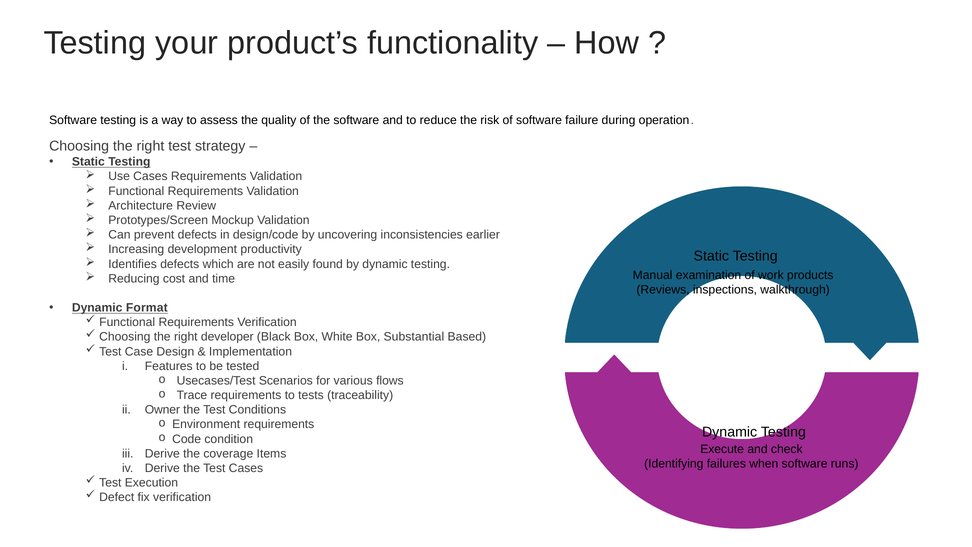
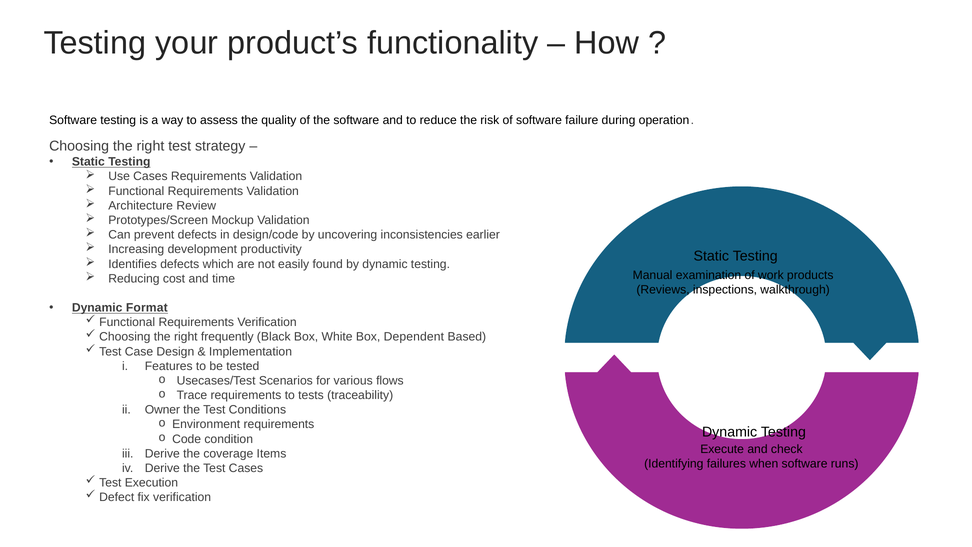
developer: developer -> frequently
Substantial: Substantial -> Dependent
